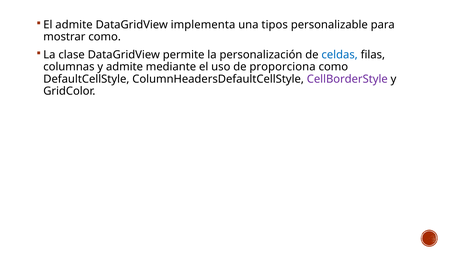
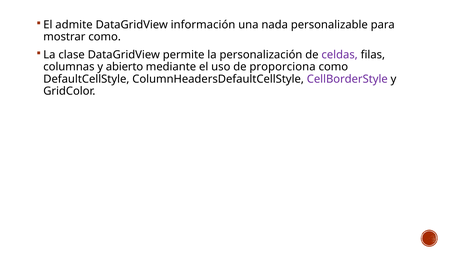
implementa: implementa -> información
tipos: tipos -> nada
celdas colour: blue -> purple
y admite: admite -> abierto
